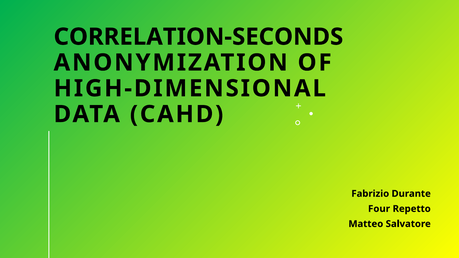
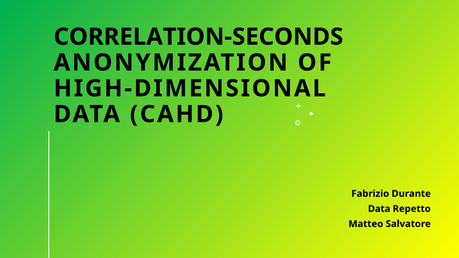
Four at (379, 209): Four -> Data
